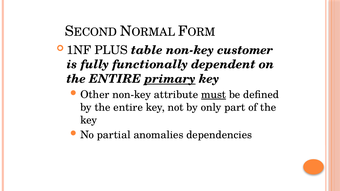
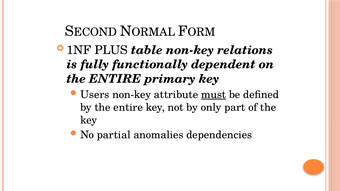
customer: customer -> relations
primary underline: present -> none
Other: Other -> Users
